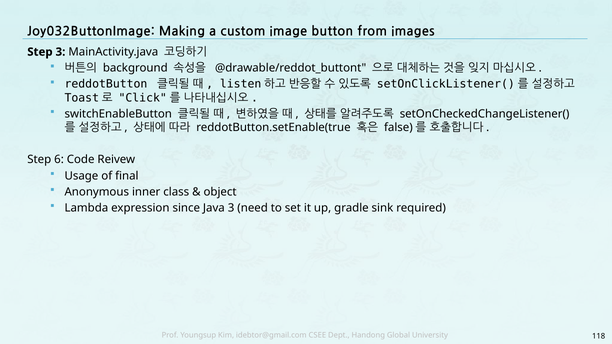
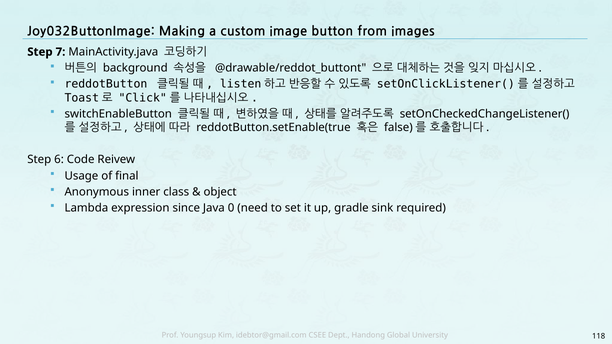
Step 3: 3 -> 7
Java 3: 3 -> 0
